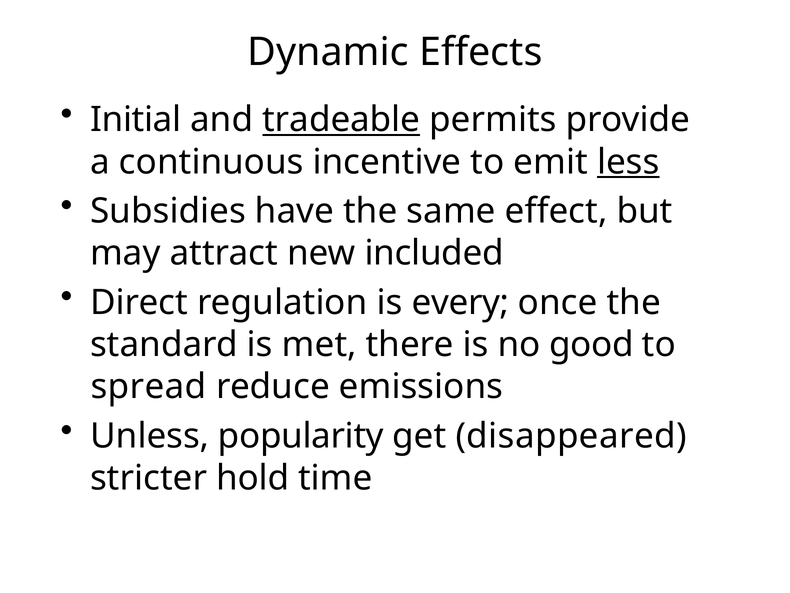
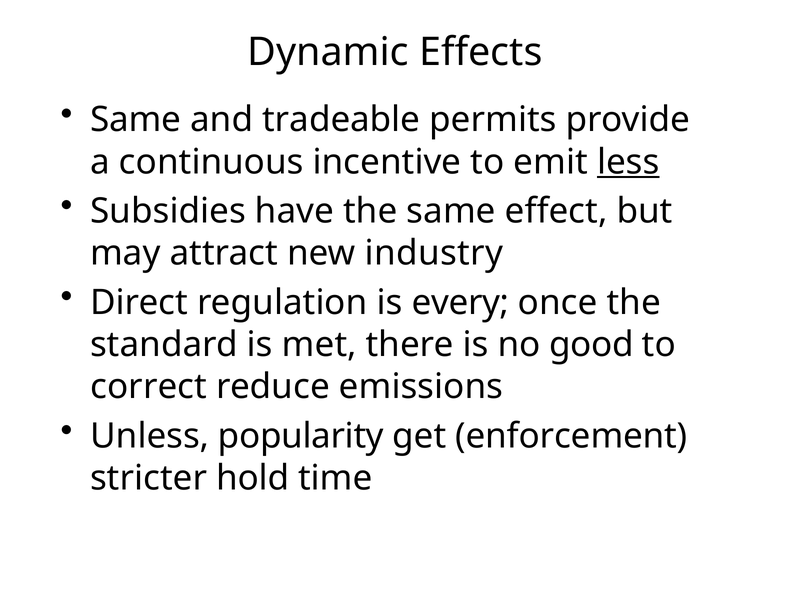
Initial at (136, 120): Initial -> Same
tradeable underline: present -> none
included: included -> industry
spread: spread -> correct
disappeared: disappeared -> enforcement
